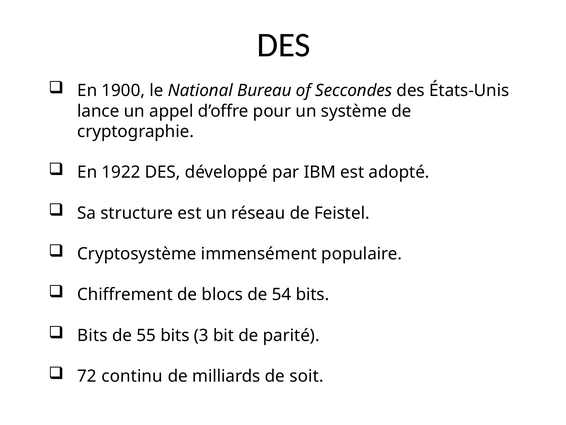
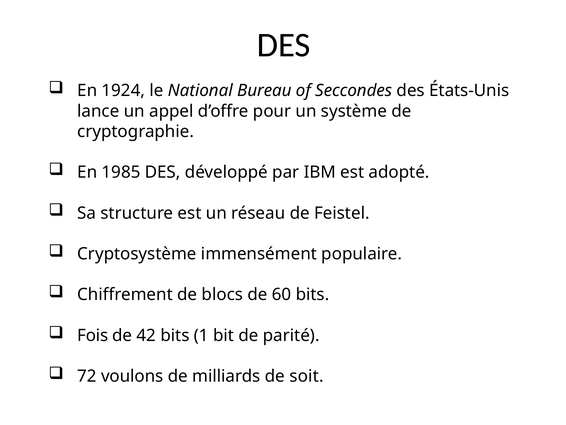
1900: 1900 -> 1924
1922: 1922 -> 1985
54: 54 -> 60
Bits at (92, 335): Bits -> Fois
55: 55 -> 42
3: 3 -> 1
continu: continu -> voulons
